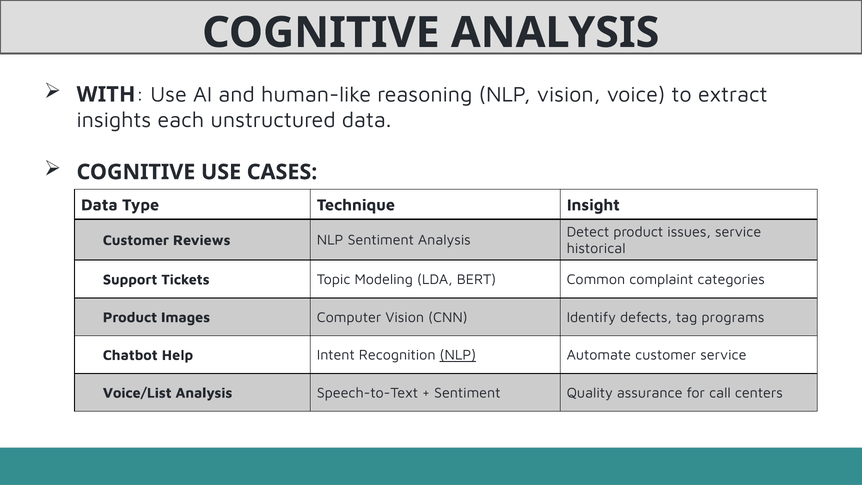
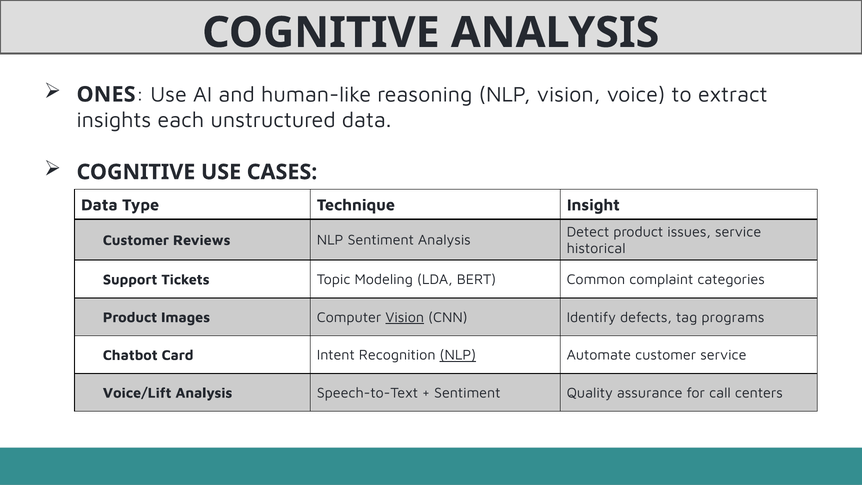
WITH: WITH -> ONES
Vision at (405, 317) underline: none -> present
Help: Help -> Card
Voice/List: Voice/List -> Voice/Lift
